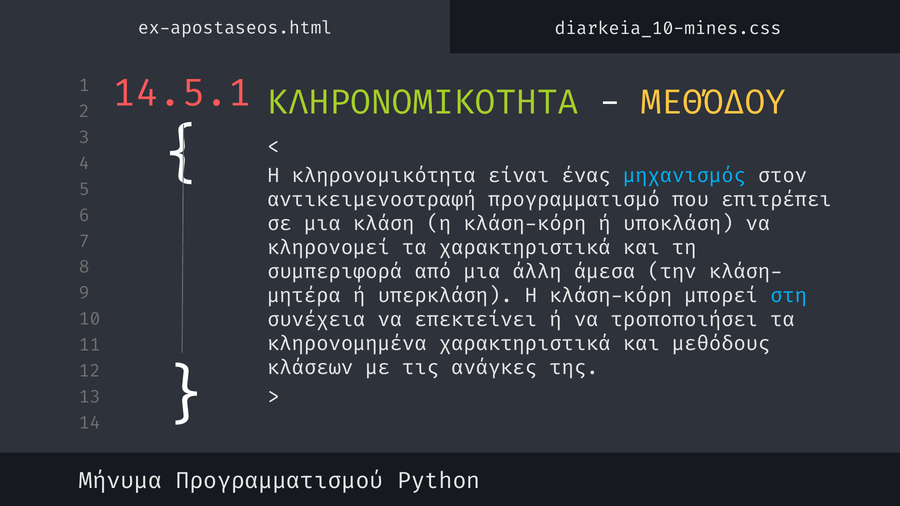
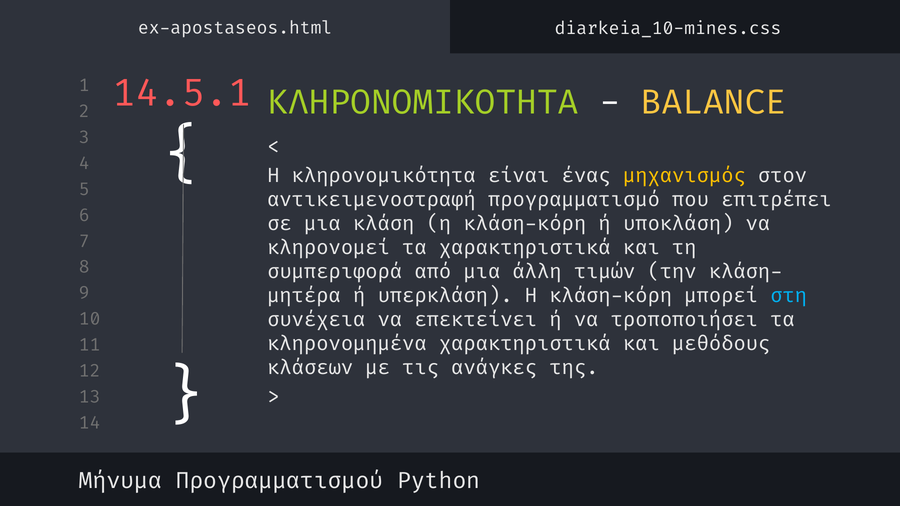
ΜΕΘΌΔΟΥ: ΜΕΘΌΔΟΥ -> BALANCE
μηχανισμός colour: light blue -> yellow
άμεσα: άμεσα -> τιμών
